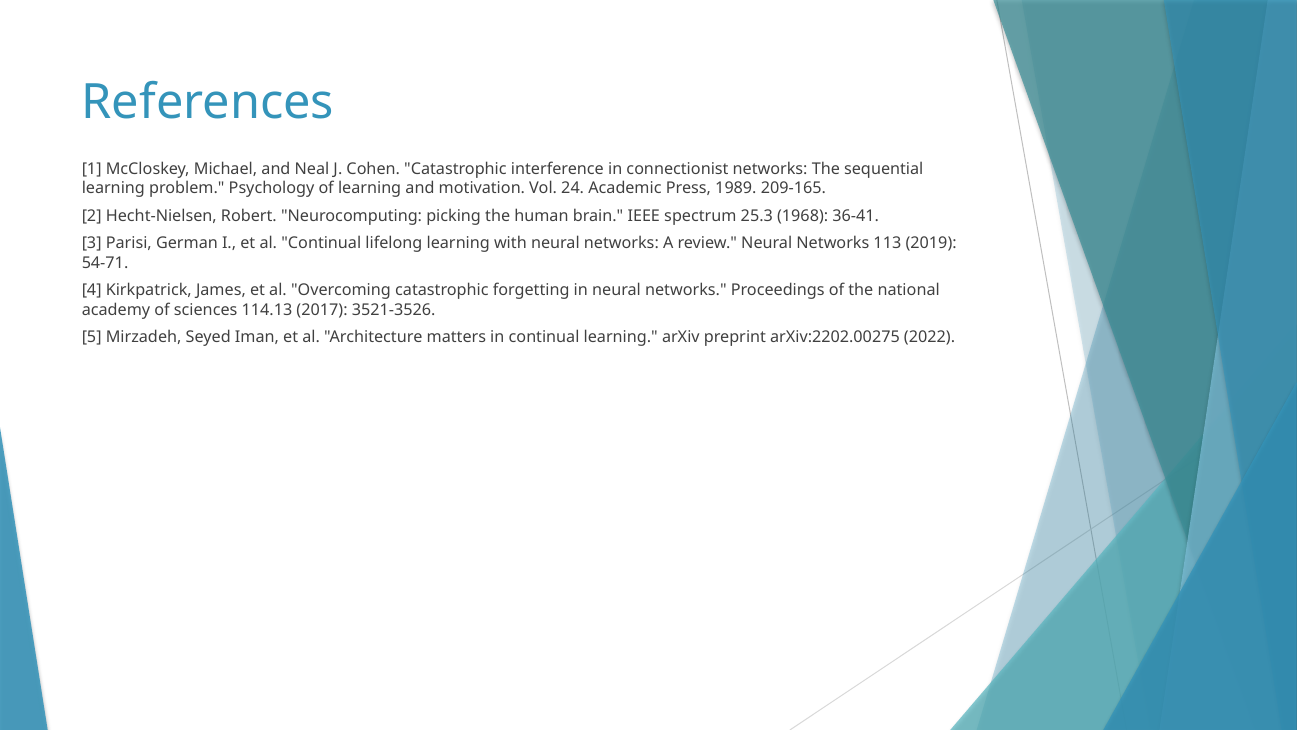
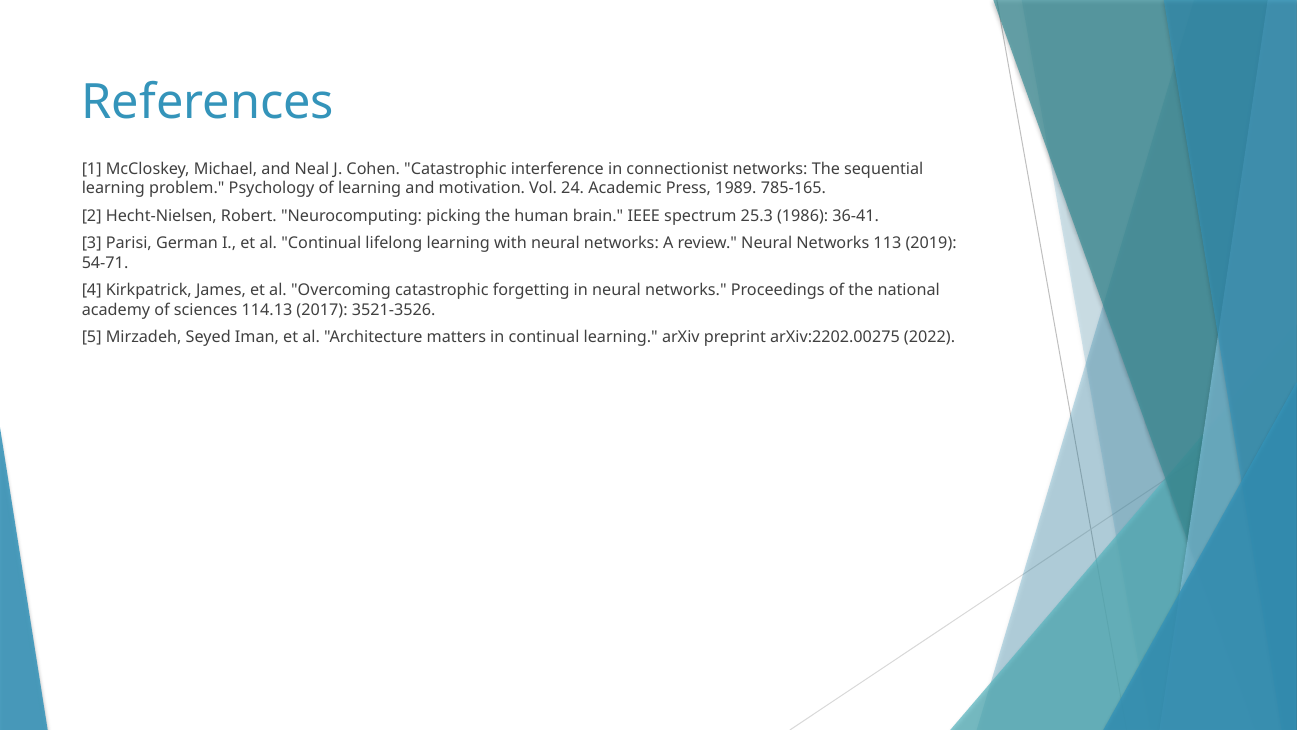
209-165: 209-165 -> 785-165
1968: 1968 -> 1986
